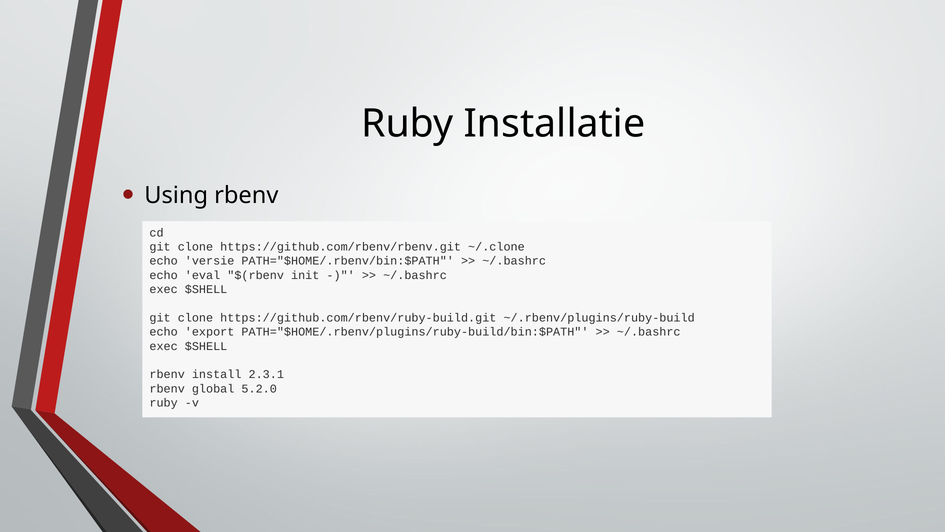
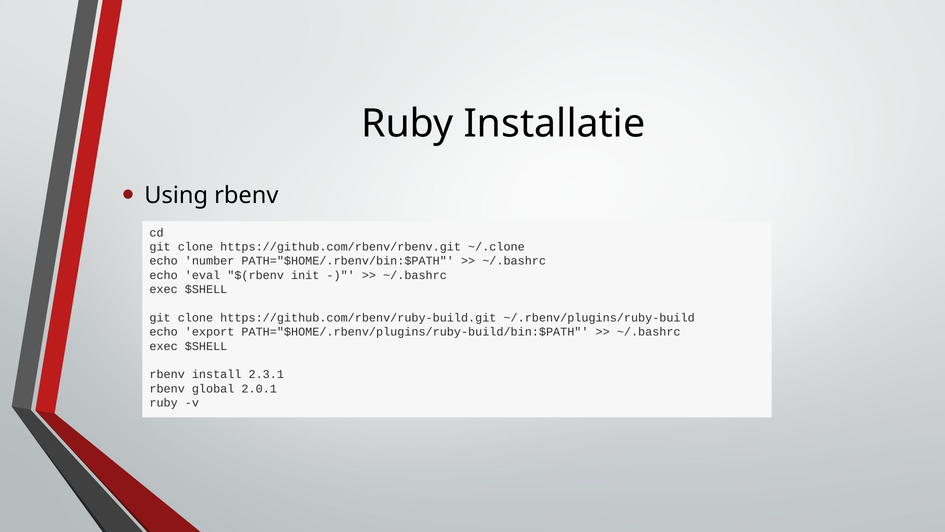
versie: versie -> number
5.2.0: 5.2.0 -> 2.0.1
